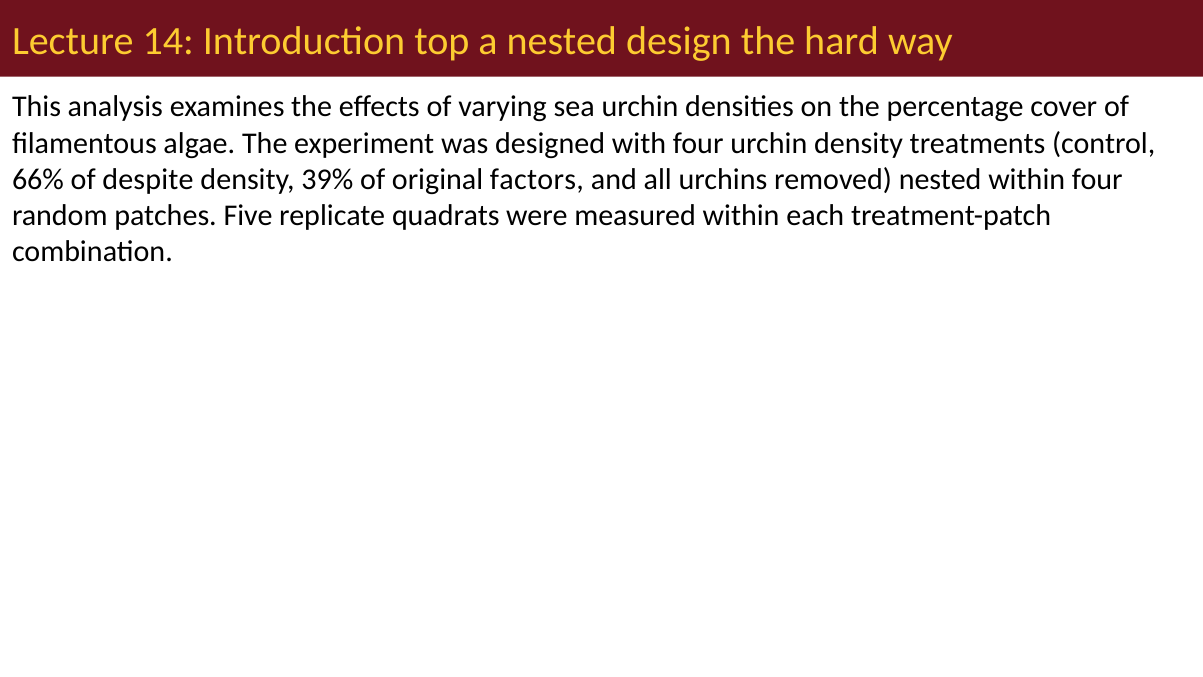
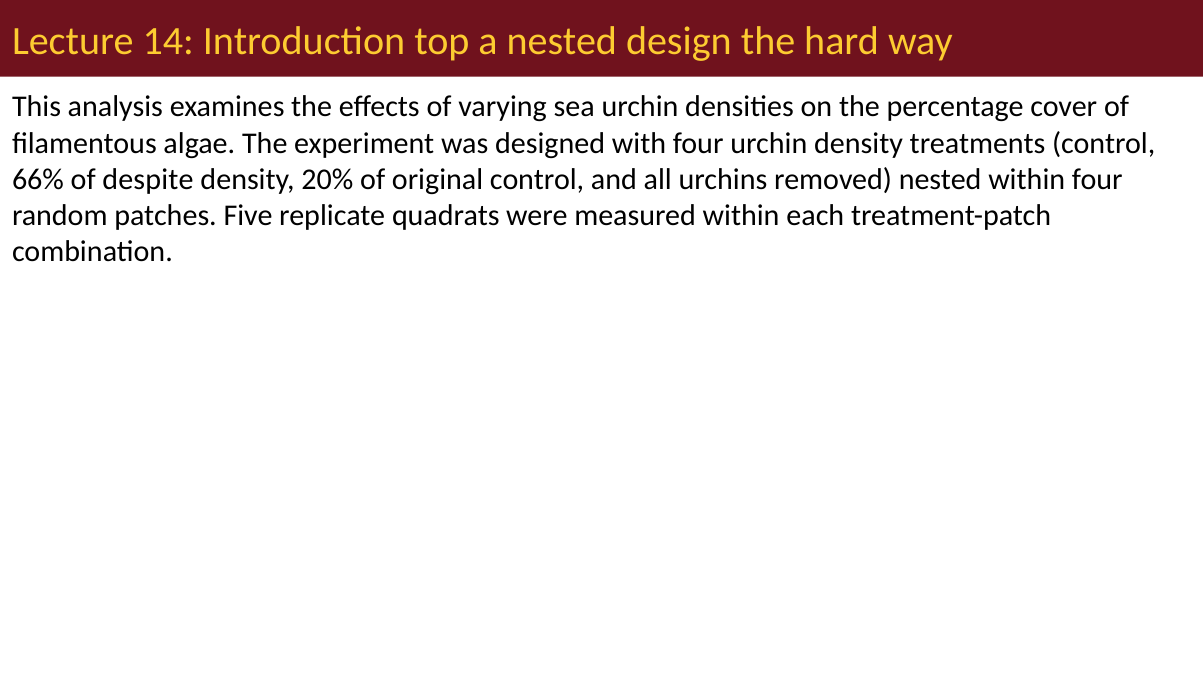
39%: 39% -> 20%
original factors: factors -> control
